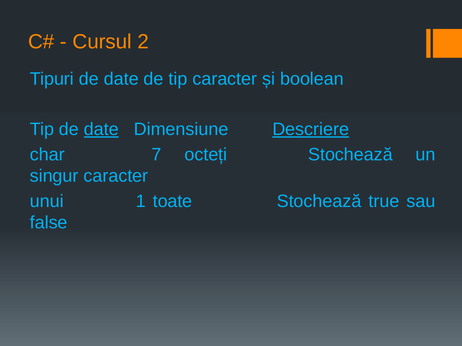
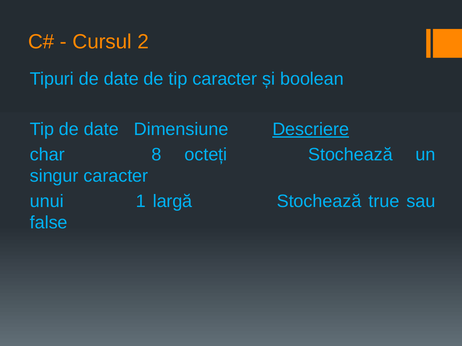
date at (101, 129) underline: present -> none
7: 7 -> 8
toate: toate -> largă
